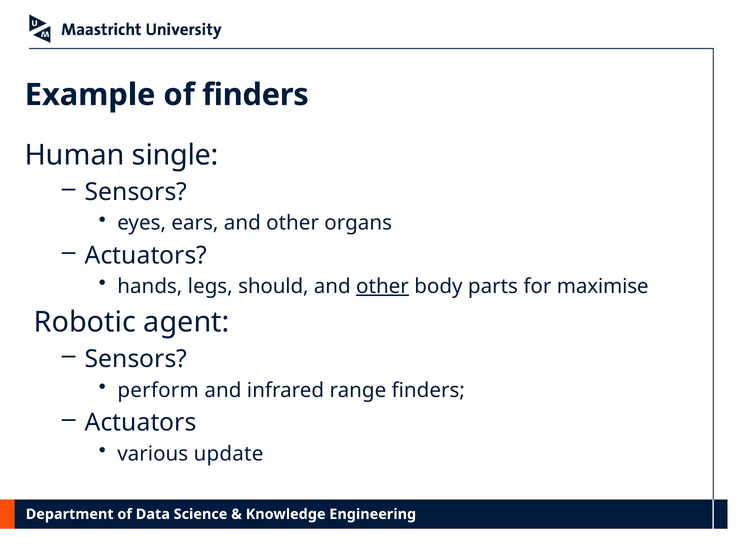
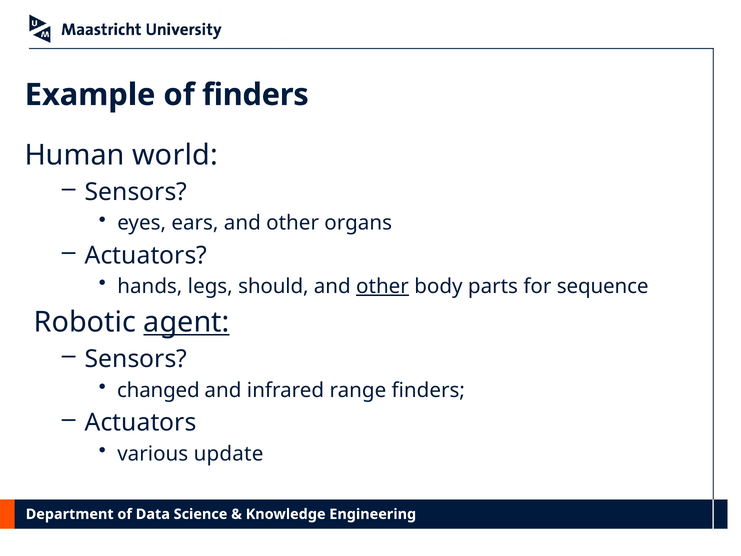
single: single -> world
maximise: maximise -> sequence
agent underline: none -> present
perform: perform -> changed
